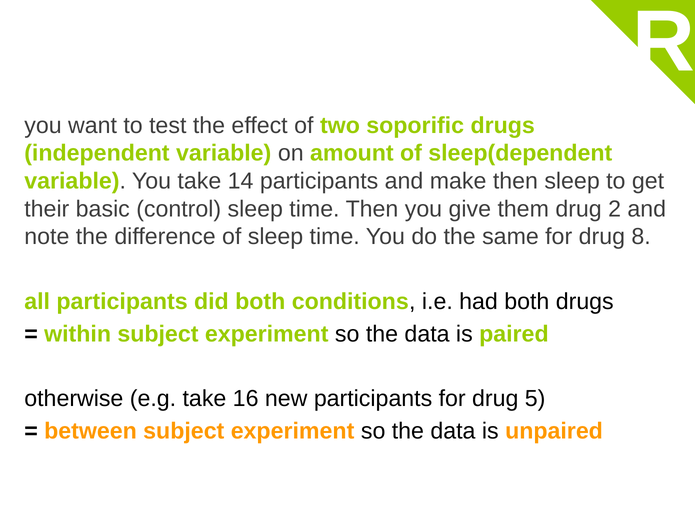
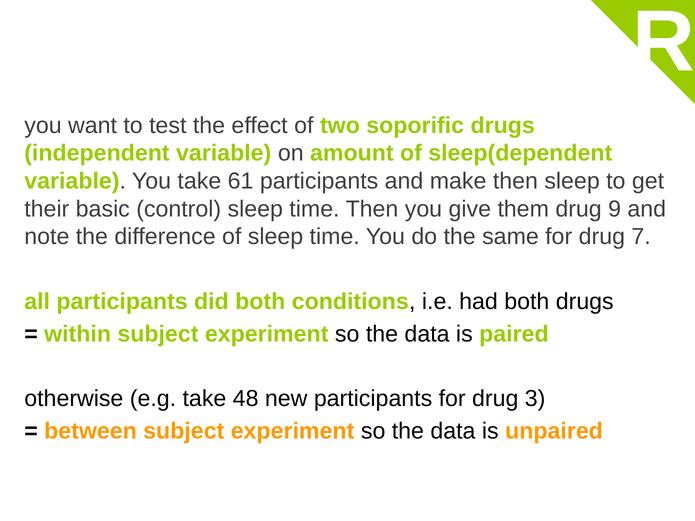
14: 14 -> 61
2: 2 -> 9
8: 8 -> 7
16: 16 -> 48
5: 5 -> 3
